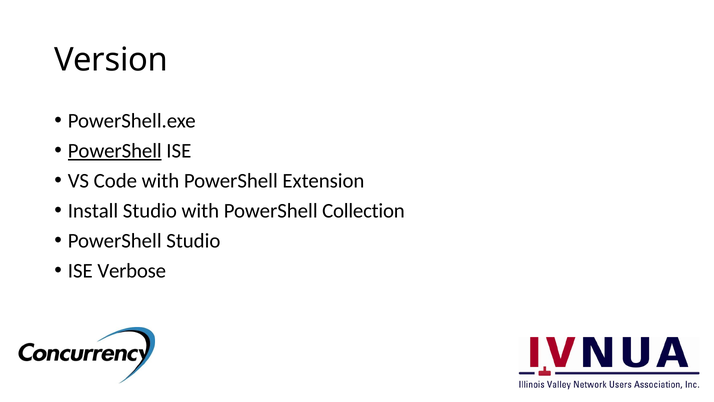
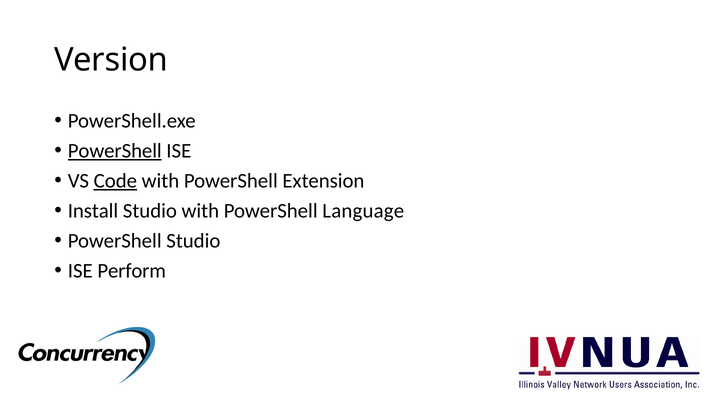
Code underline: none -> present
Collection: Collection -> Language
Verbose: Verbose -> Perform
